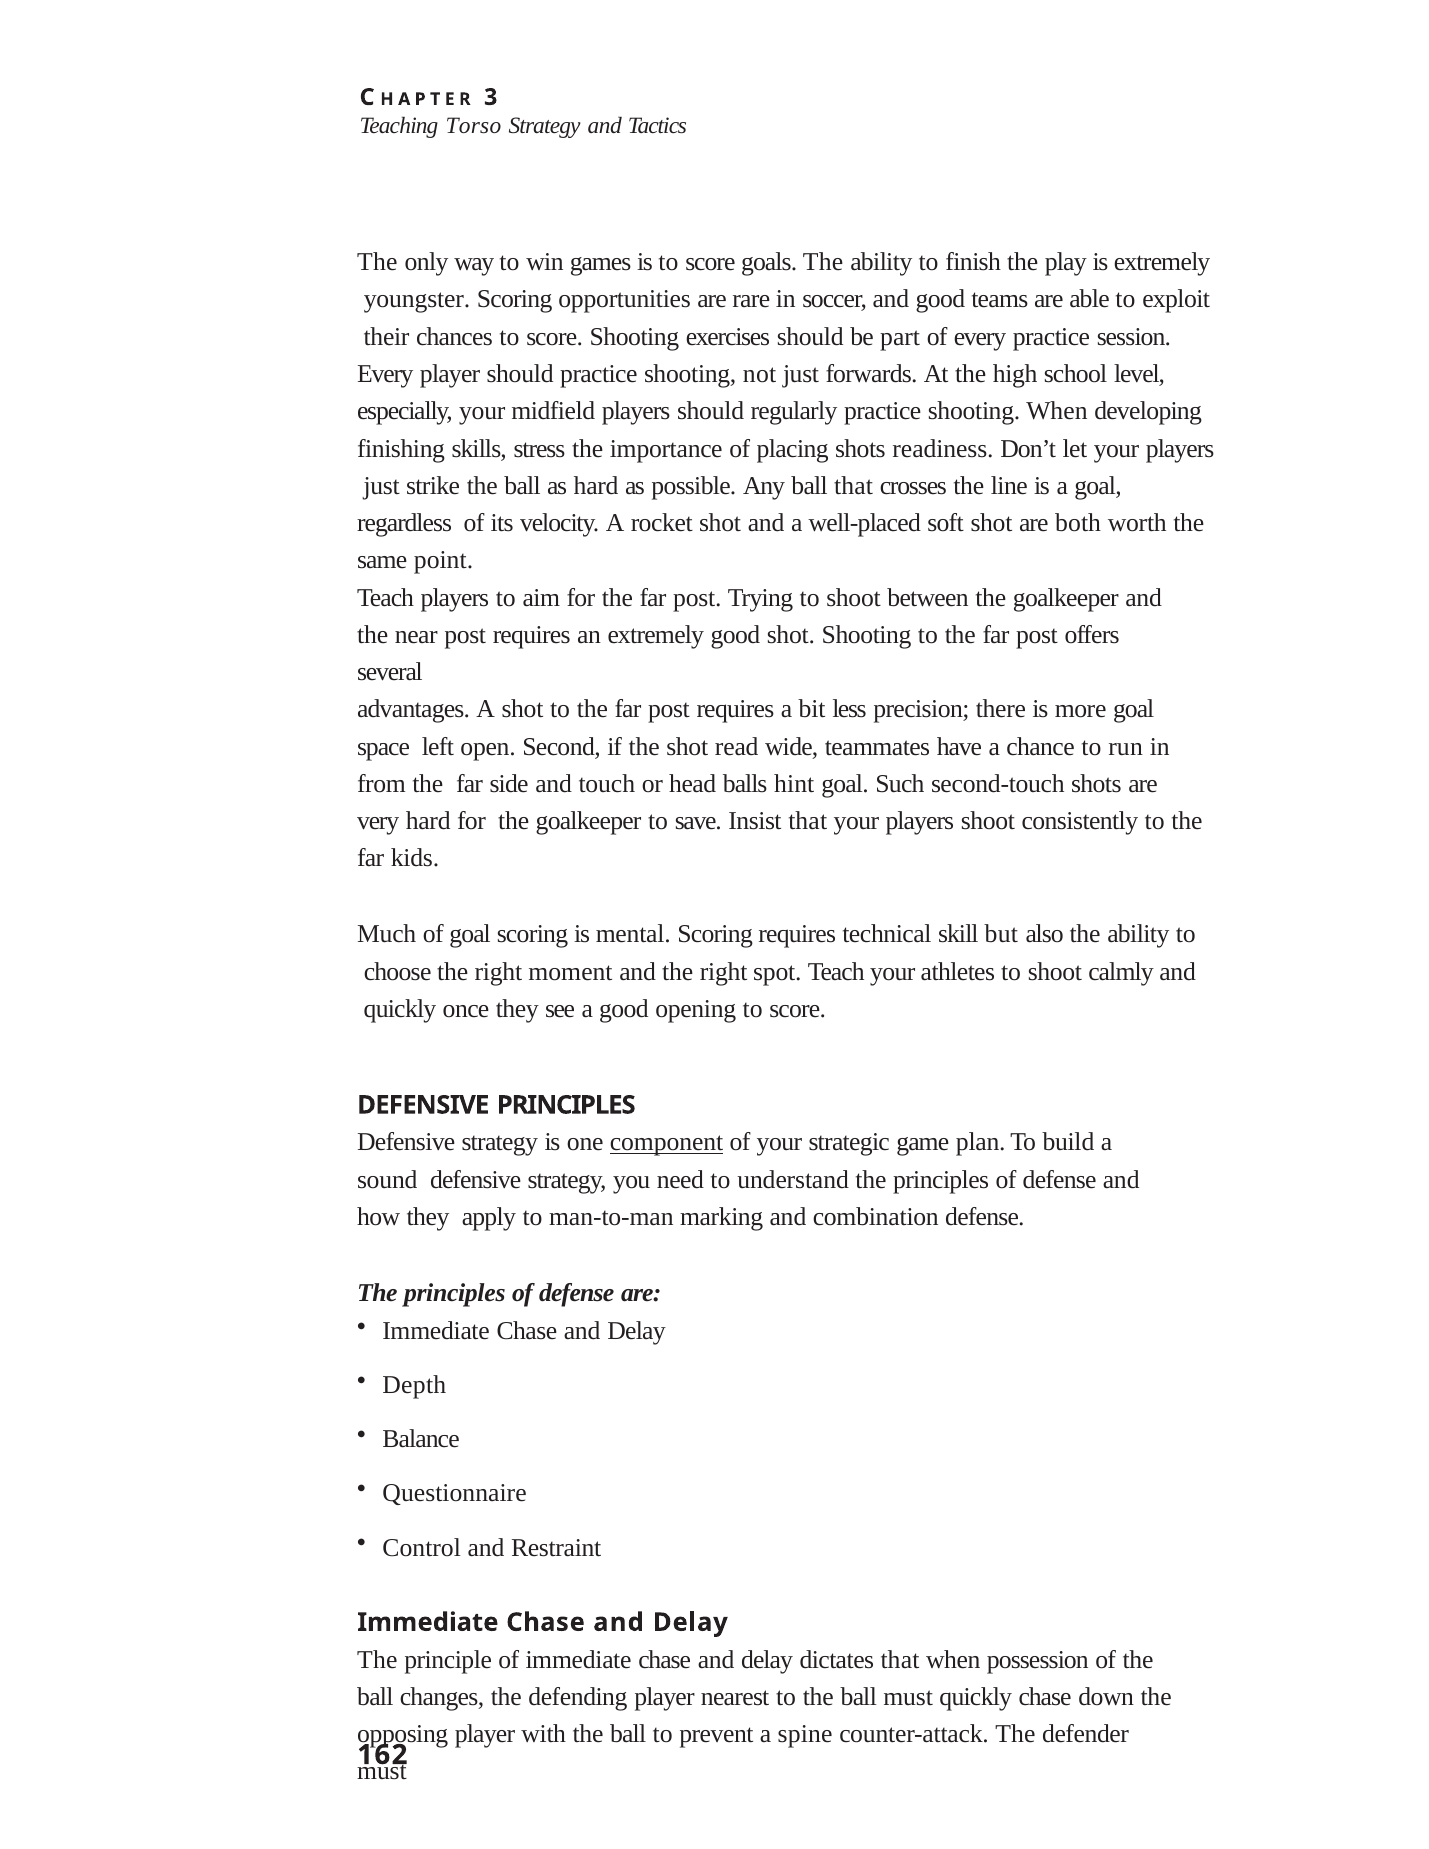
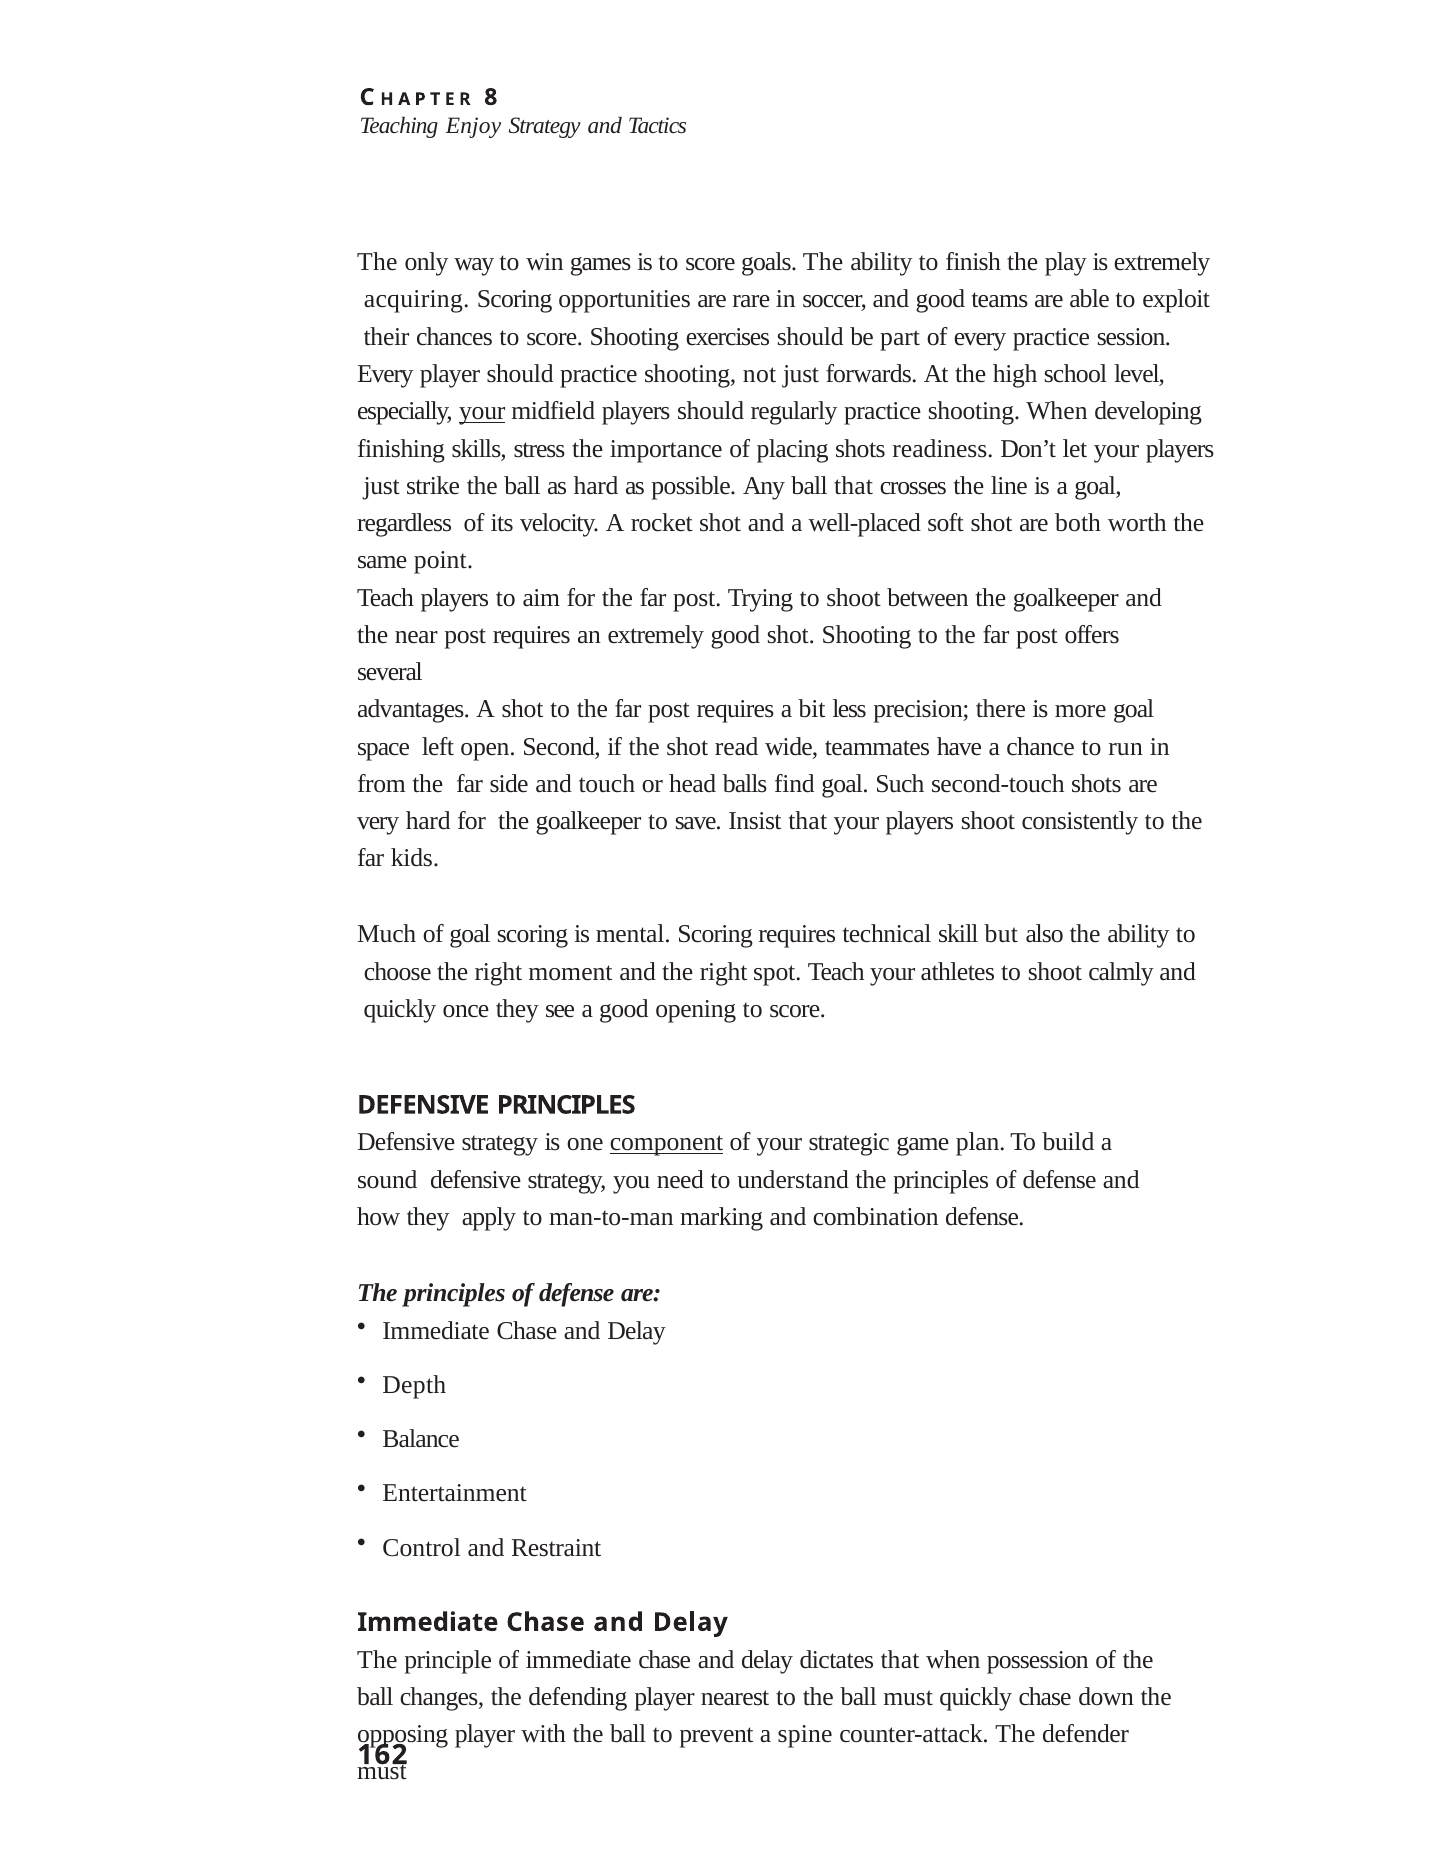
3: 3 -> 8
Torso: Torso -> Enjoy
youngster: youngster -> acquiring
your at (482, 411) underline: none -> present
hint: hint -> find
Questionnaire: Questionnaire -> Entertainment
